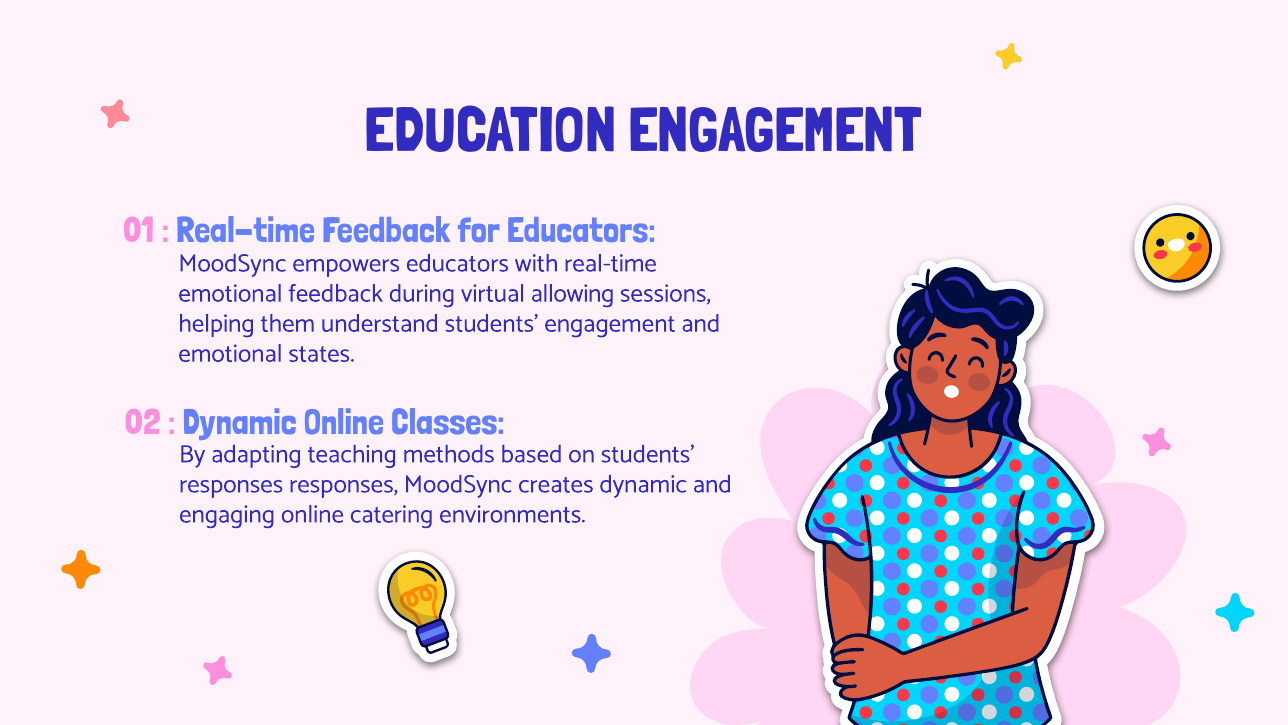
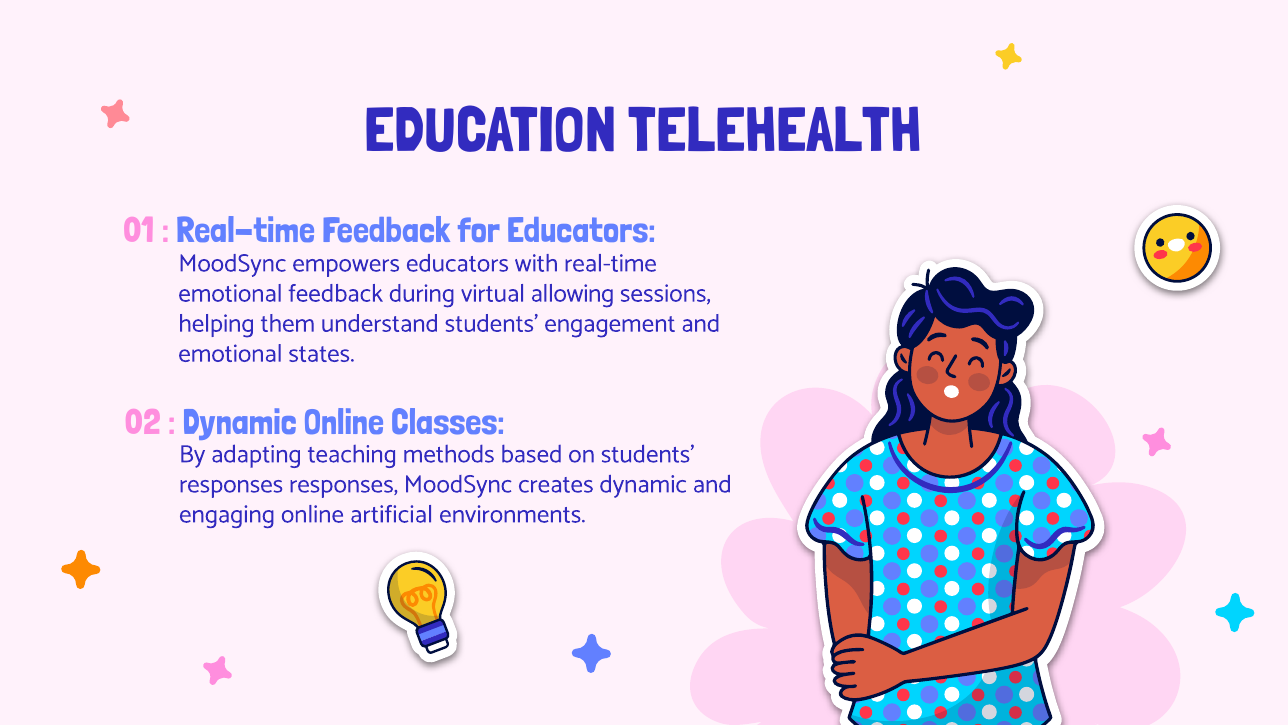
EDUCATION ENGAGEMENT: ENGAGEMENT -> TELEHEALTH
catering: catering -> artificial
